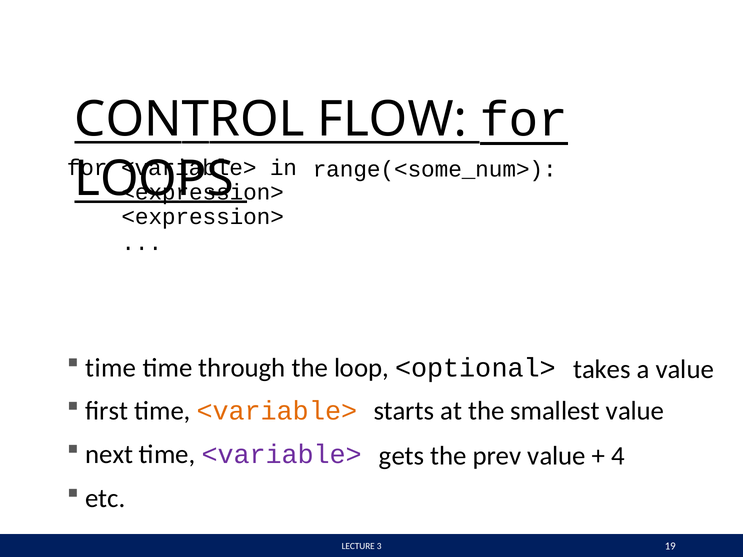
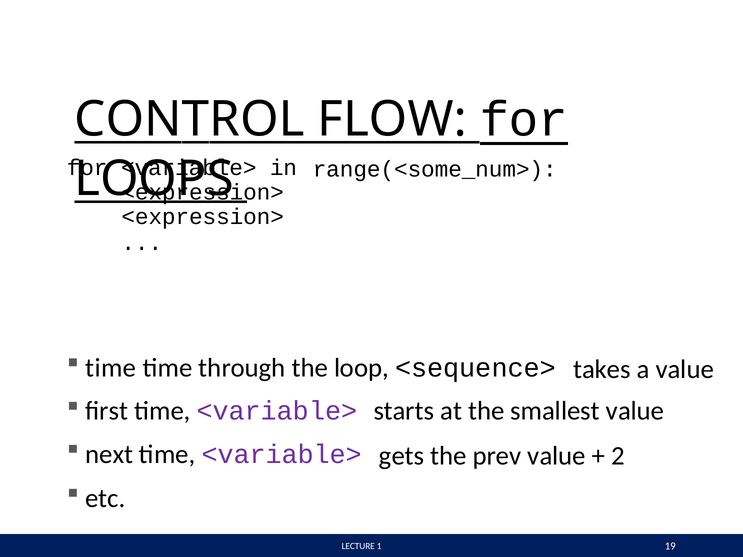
<optional>: <optional> -> <sequence>
<variable> at (277, 411) colour: orange -> purple
4: 4 -> 2
3: 3 -> 1
